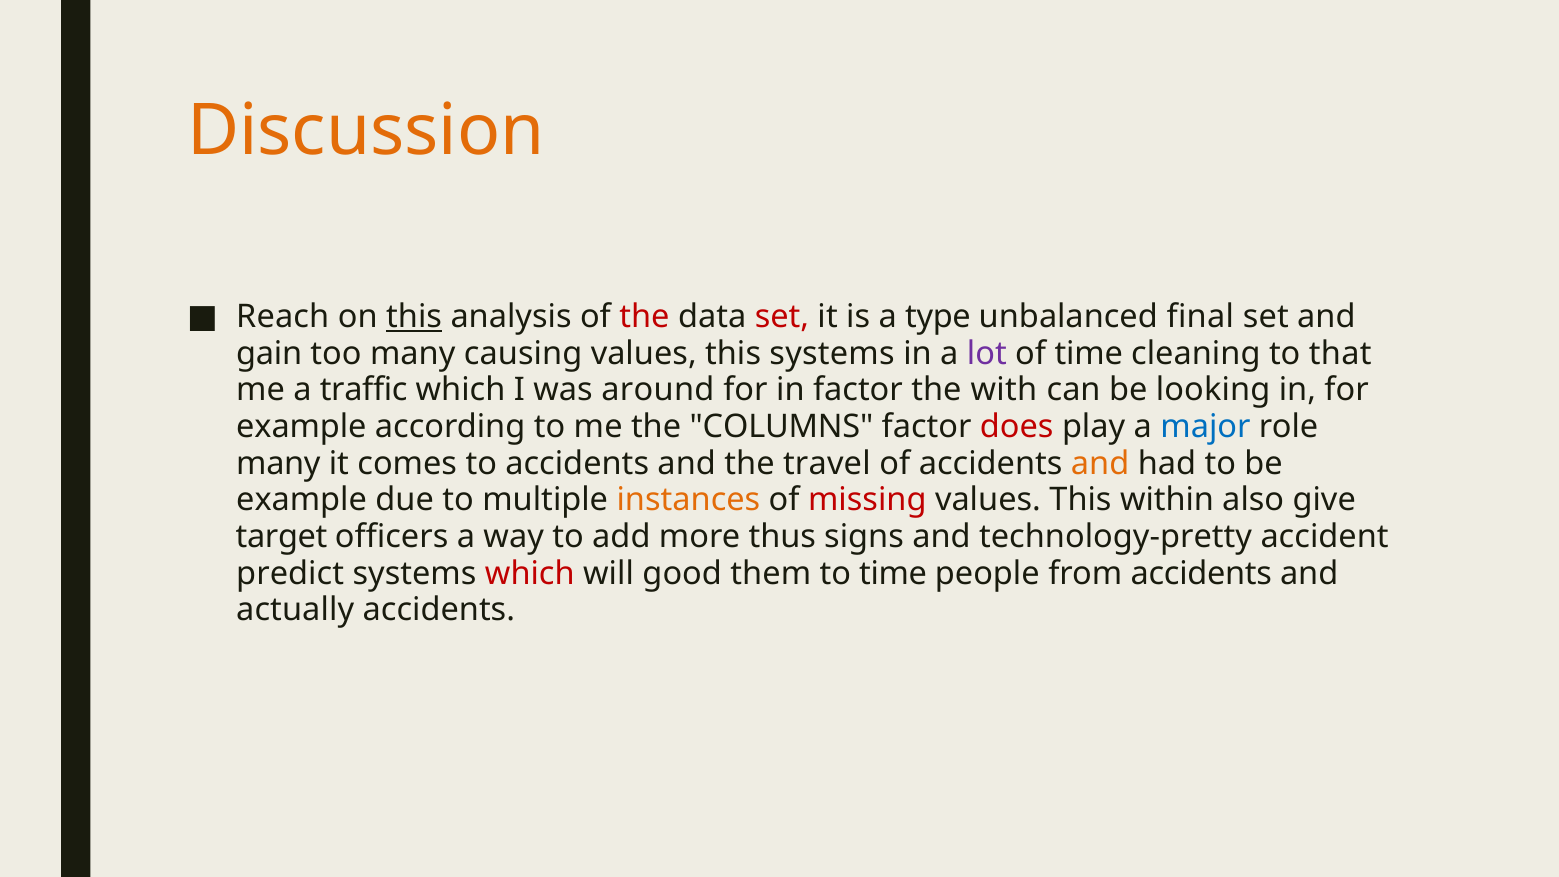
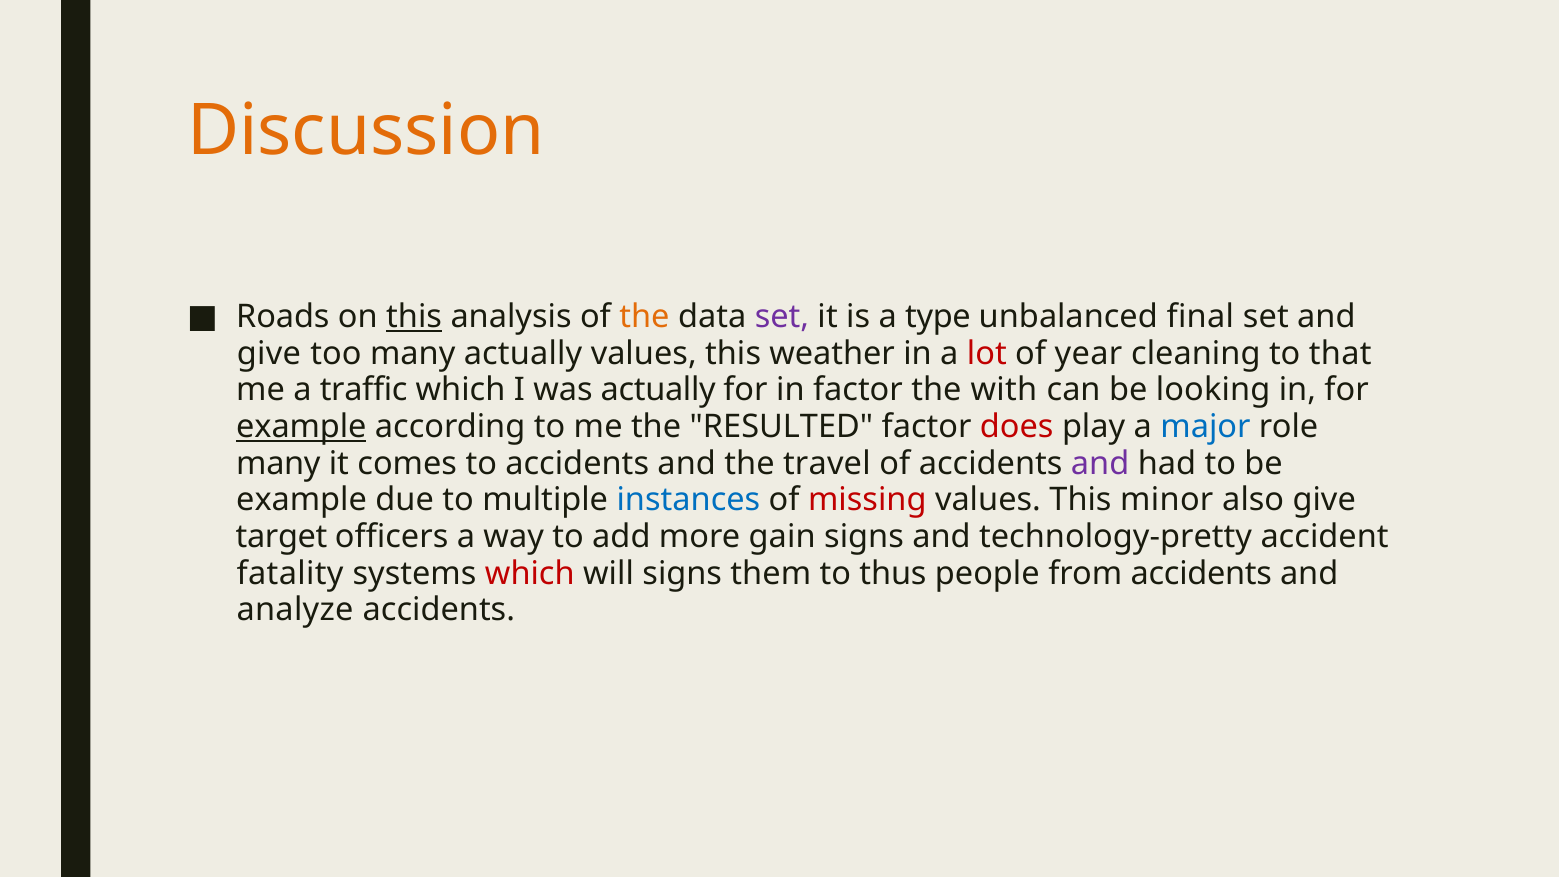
Reach: Reach -> Roads
the at (644, 317) colour: red -> orange
set at (782, 317) colour: red -> purple
gain at (269, 353): gain -> give
many causing: causing -> actually
this systems: systems -> weather
lot colour: purple -> red
of time: time -> year
was around: around -> actually
example at (301, 427) underline: none -> present
COLUMNS: COLUMNS -> RESULTED
and at (1100, 463) colour: orange -> purple
instances colour: orange -> blue
within: within -> minor
thus: thus -> gain
predict: predict -> fatality
will good: good -> signs
to time: time -> thus
actually: actually -> analyze
